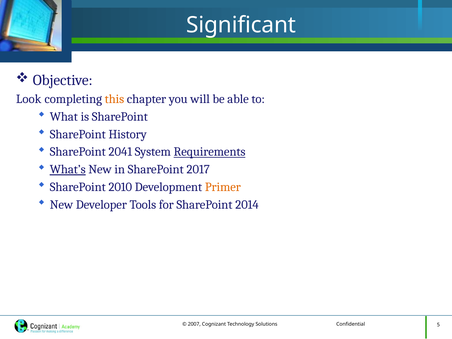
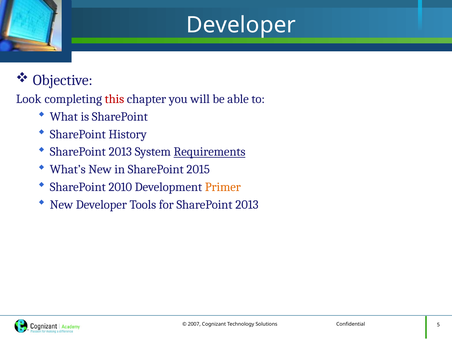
Significant at (241, 25): Significant -> Developer
this colour: orange -> red
2041 at (120, 152): 2041 -> 2013
What’s underline: present -> none
2017: 2017 -> 2015
for SharePoint 2014: 2014 -> 2013
